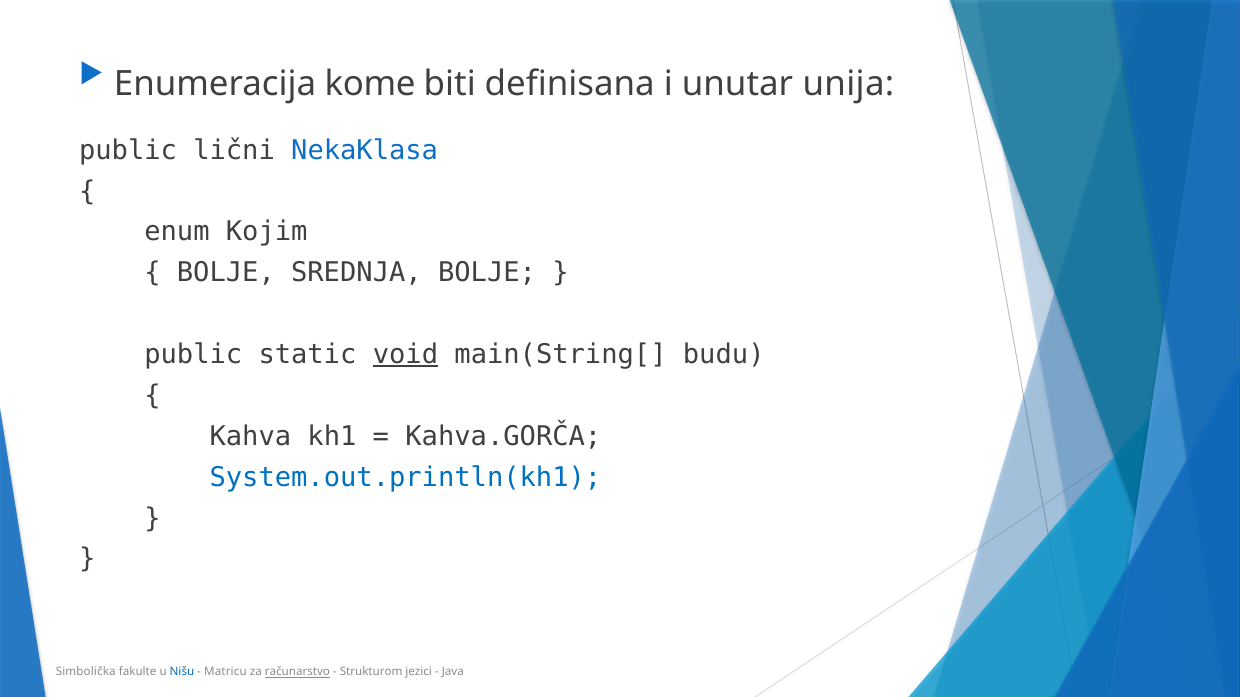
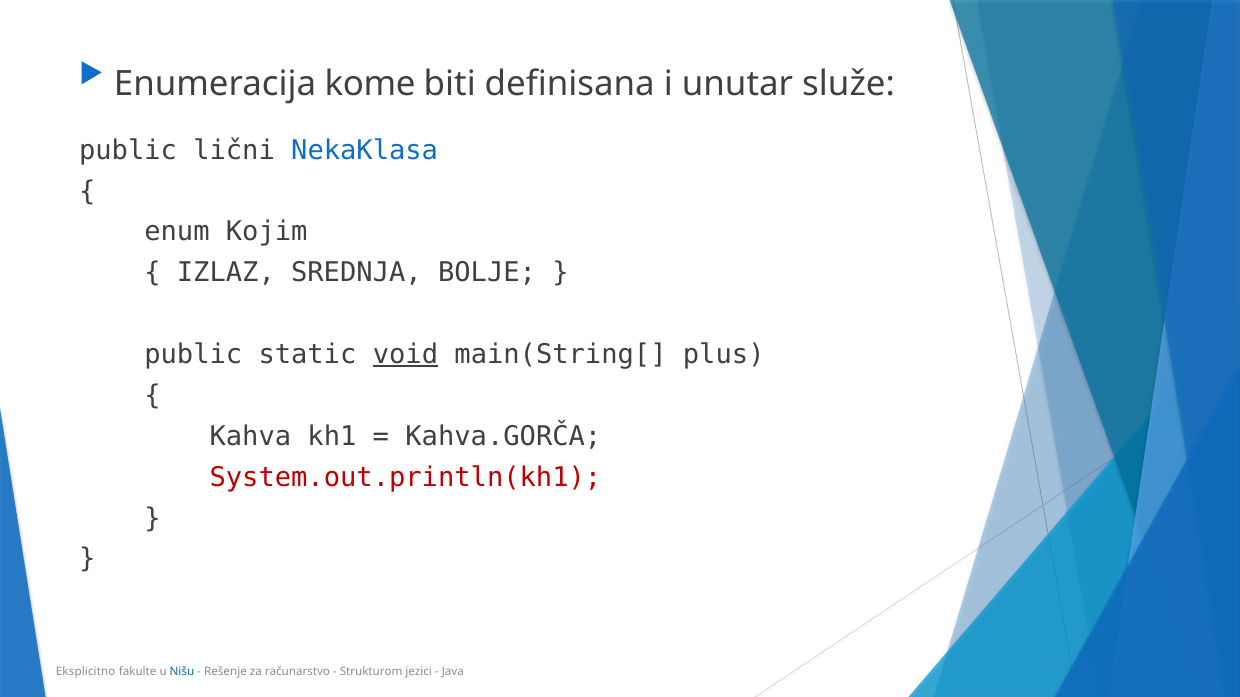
unija: unija -> služe
BOLJE at (226, 273): BOLJE -> IZLAZ
budu: budu -> plus
System.out.println(kh1 colour: blue -> red
Simbolička: Simbolička -> Eksplicitno
Matricu: Matricu -> Rešenje
računarstvo underline: present -> none
